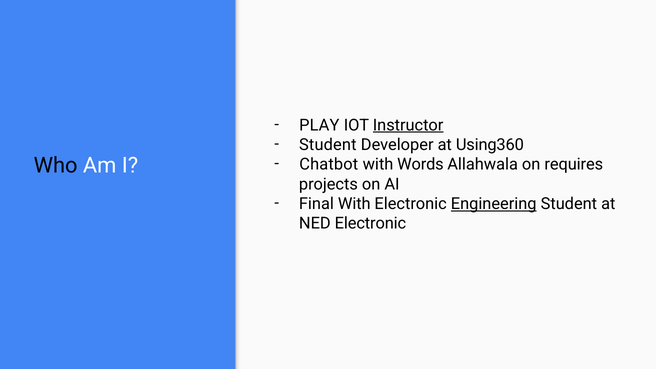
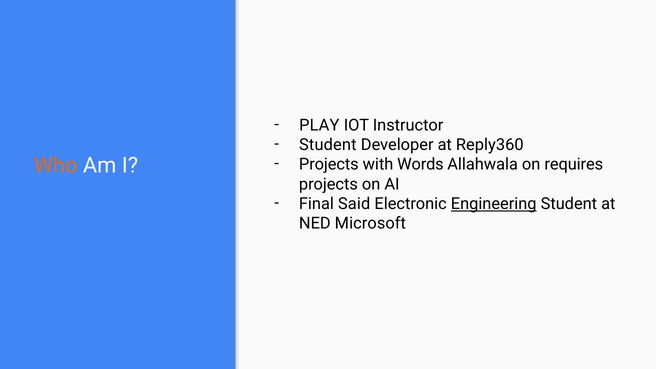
Instructor underline: present -> none
Using360: Using360 -> Reply360
Who colour: black -> orange
Chatbot at (329, 164): Chatbot -> Projects
Final With: With -> Said
NED Electronic: Electronic -> Microsoft
